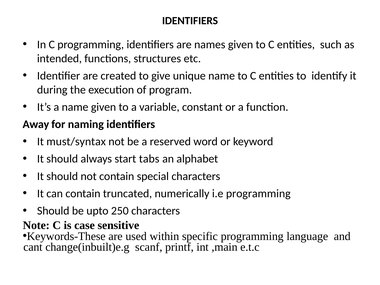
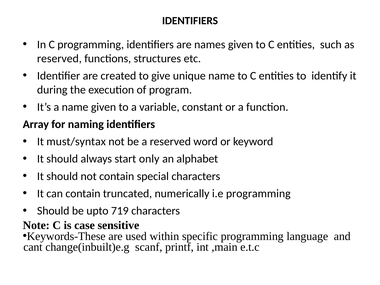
intended at (59, 58): intended -> reserved
Away: Away -> Array
tabs: tabs -> only
250: 250 -> 719
